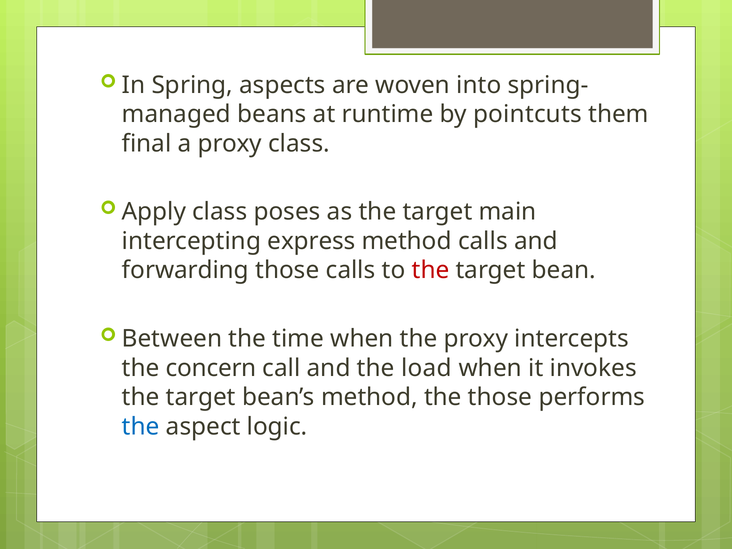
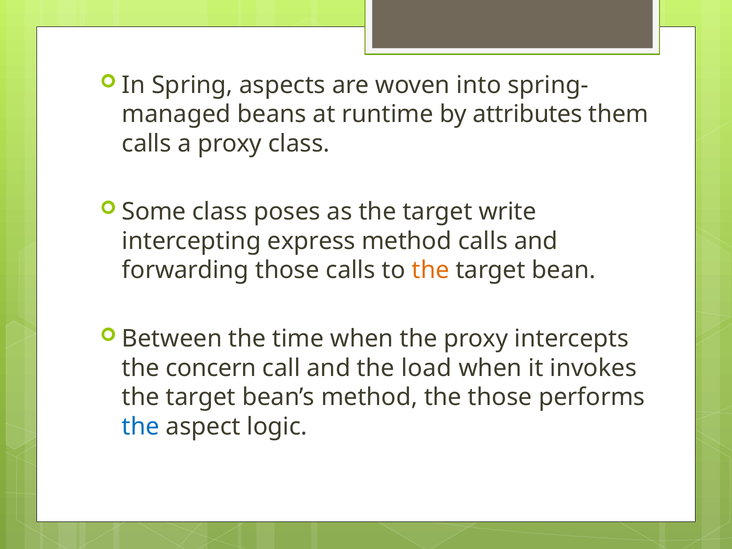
pointcuts: pointcuts -> attributes
final at (147, 144): final -> calls
Apply: Apply -> Some
main: main -> write
the at (431, 270) colour: red -> orange
